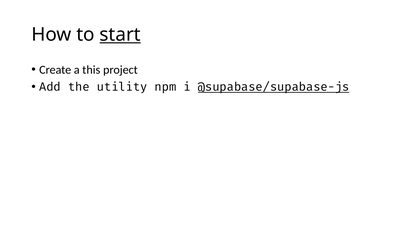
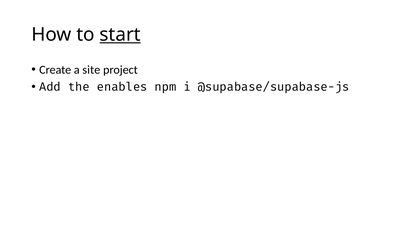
this: this -> site
utility: utility -> enables
@supabase/supabase-js underline: present -> none
